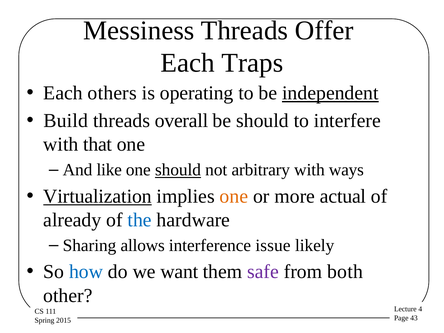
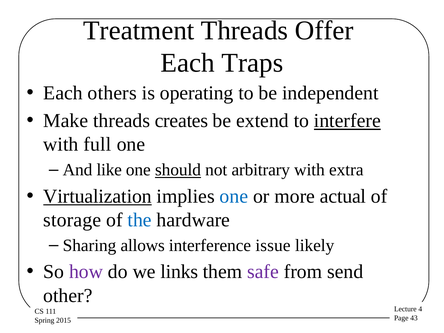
Messiness: Messiness -> Treatment
independent underline: present -> none
Build: Build -> Make
overall: overall -> creates
be should: should -> extend
interfere underline: none -> present
that: that -> full
ways: ways -> extra
one at (234, 196) colour: orange -> blue
already: already -> storage
how colour: blue -> purple
want: want -> links
both: both -> send
